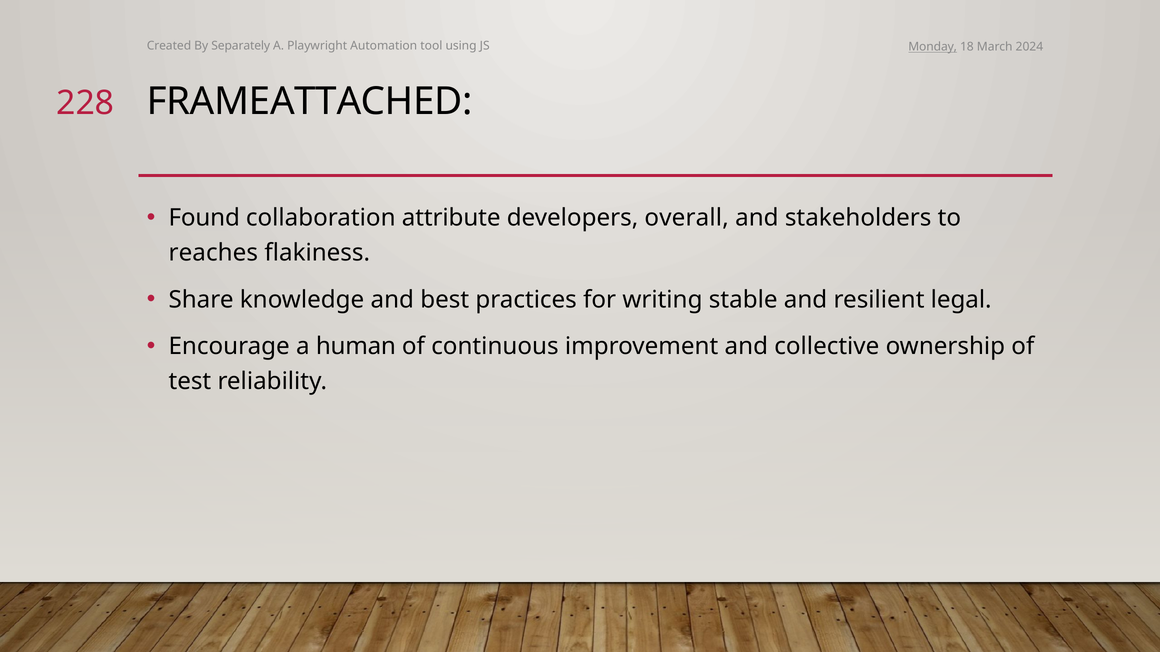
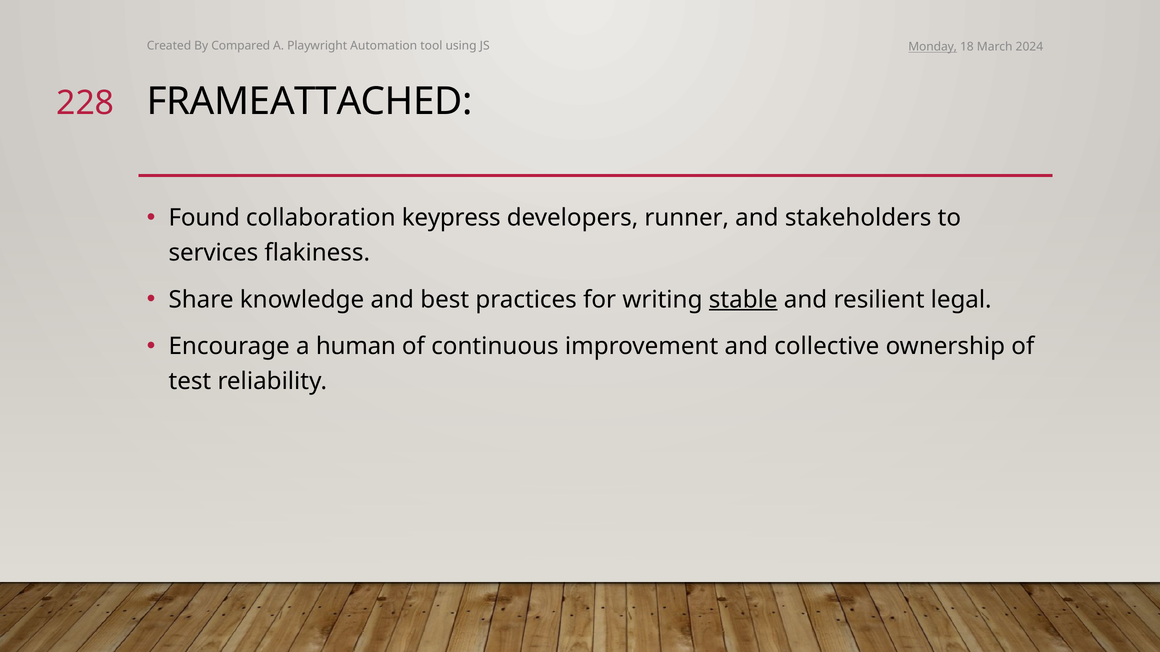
Separately: Separately -> Compared
attribute: attribute -> keypress
overall: overall -> runner
reaches: reaches -> services
stable underline: none -> present
